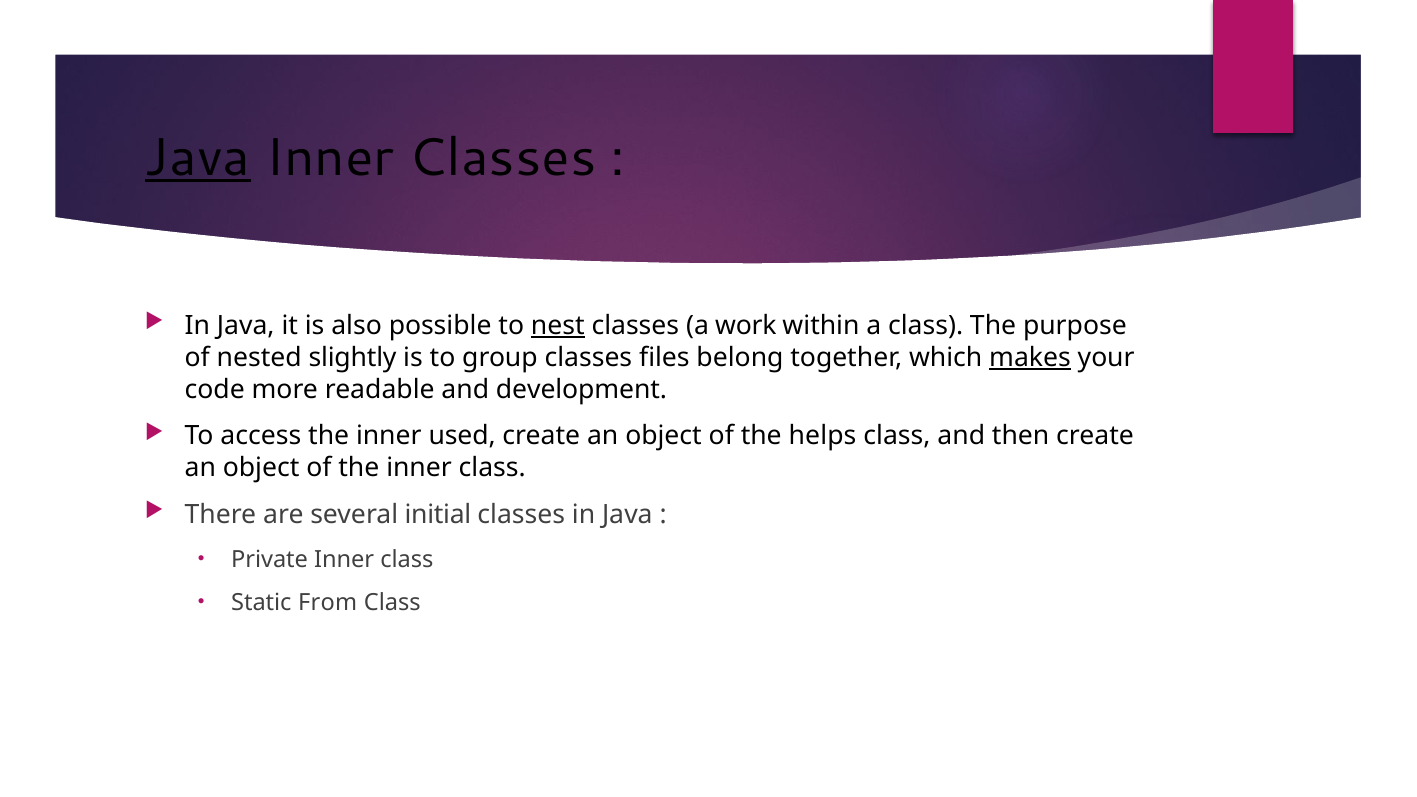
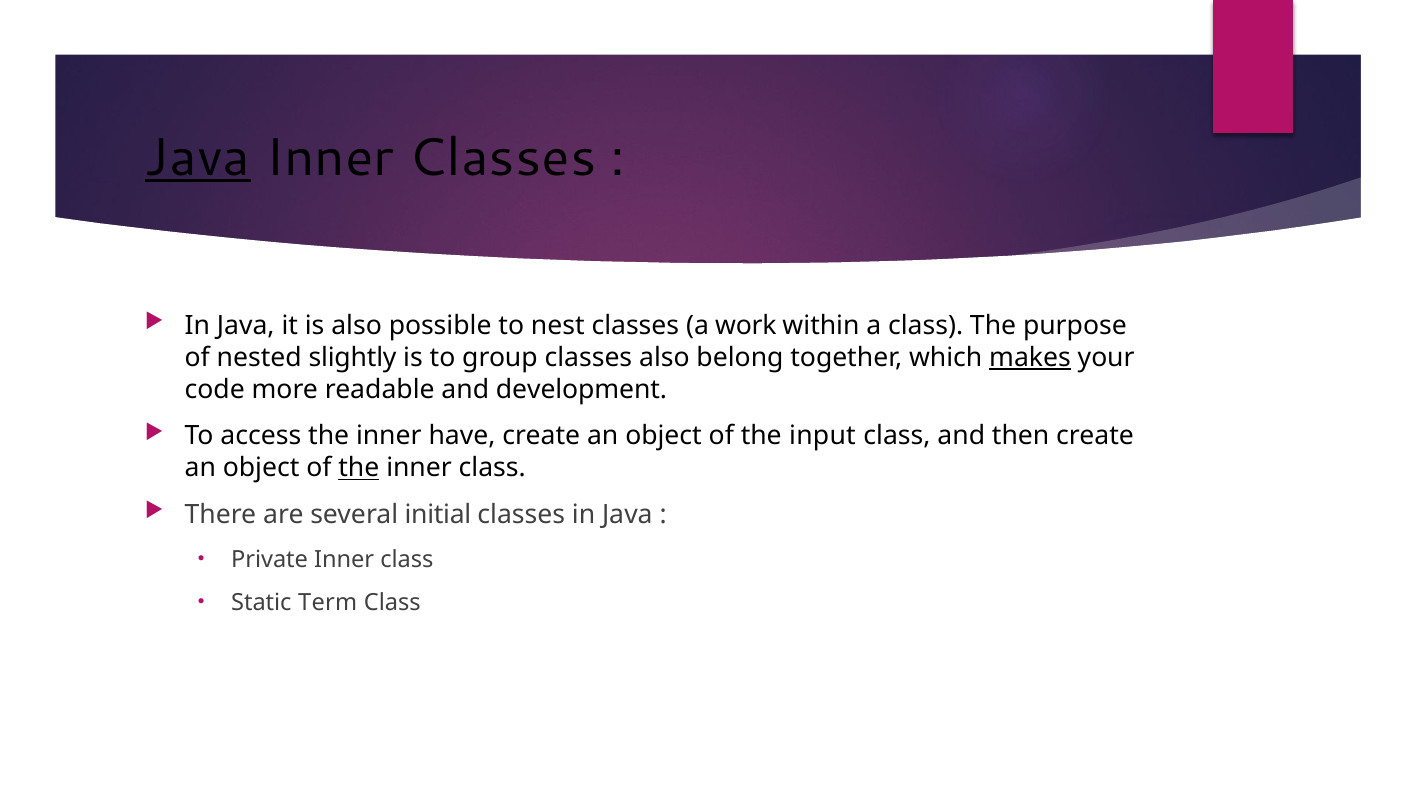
nest underline: present -> none
classes files: files -> also
used: used -> have
helps: helps -> input
the at (359, 468) underline: none -> present
From: From -> Term
